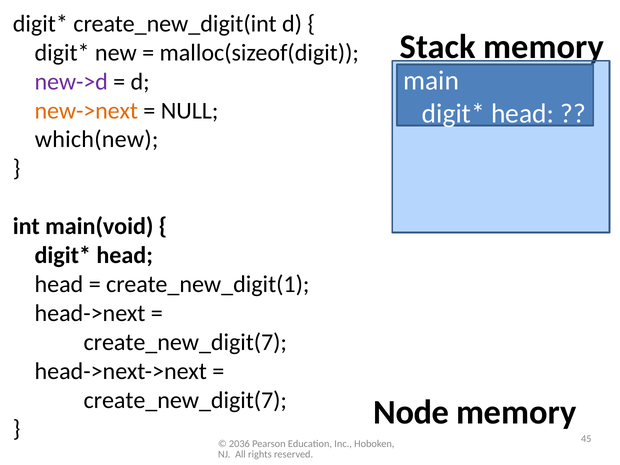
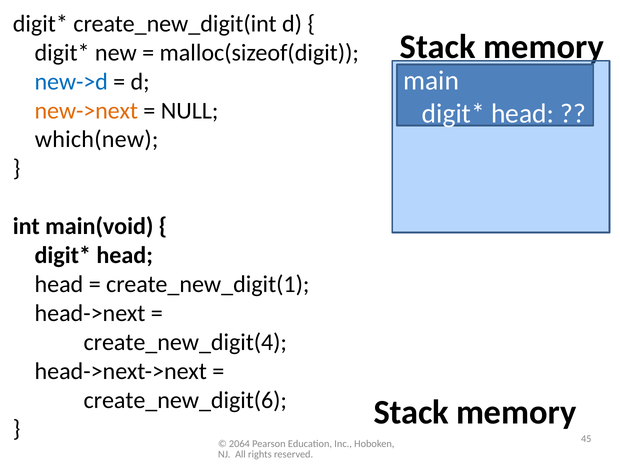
new->d colour: purple -> blue
create_new_digit(7 at (185, 342): create_new_digit(7 -> create_new_digit(4
create_new_digit(7 at (185, 400): create_new_digit(7 -> create_new_digit(6
Node at (411, 412): Node -> Stack
2036: 2036 -> 2064
